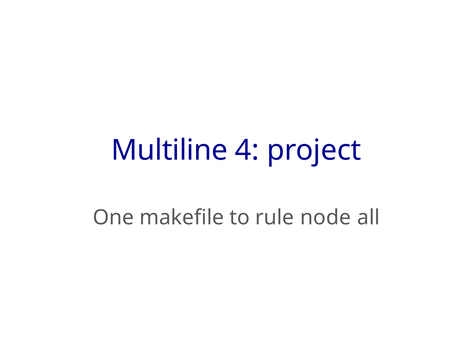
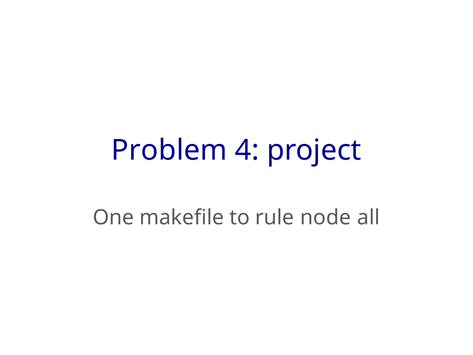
Multiline: Multiline -> Problem
